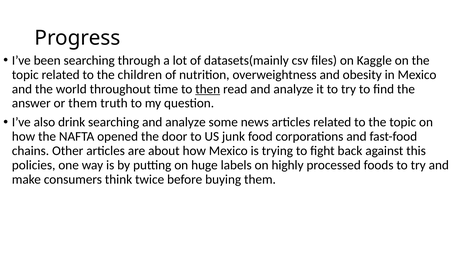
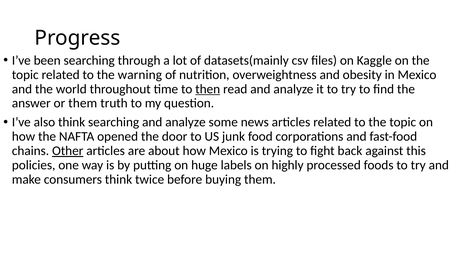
children: children -> warning
also drink: drink -> think
Other underline: none -> present
